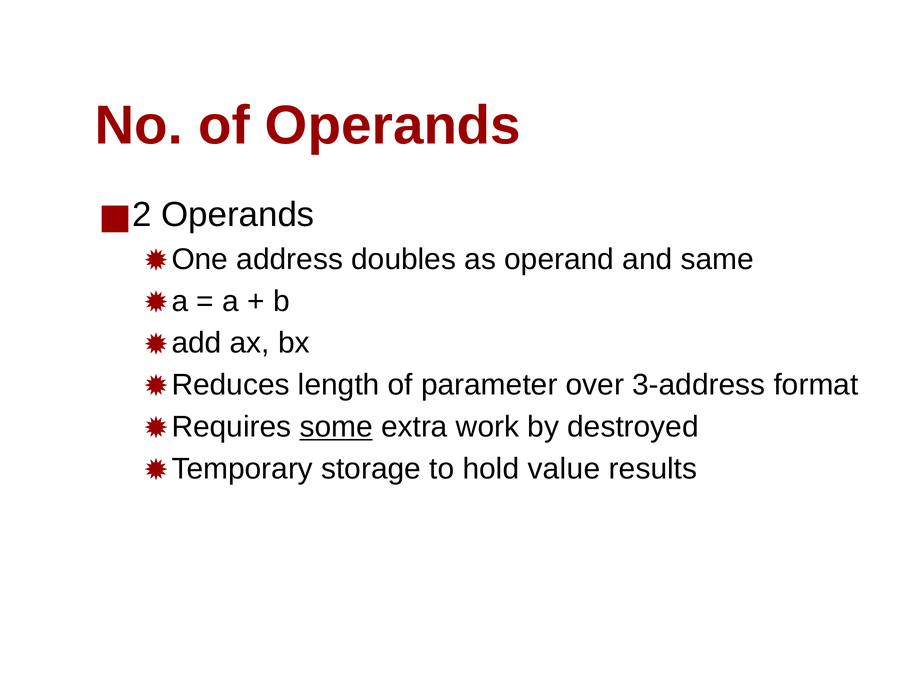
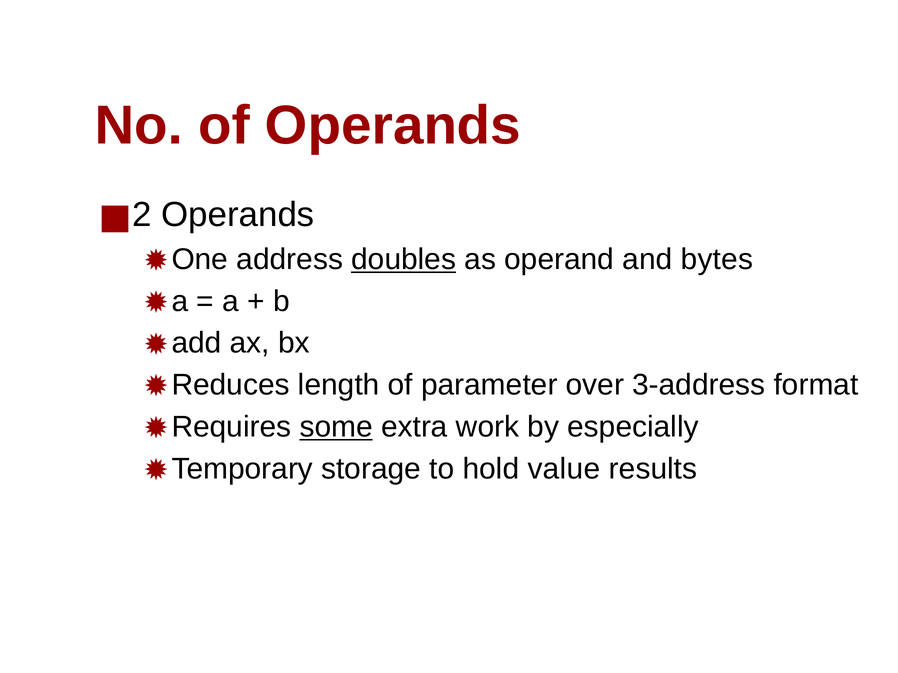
doubles underline: none -> present
same: same -> bytes
destroyed: destroyed -> especially
